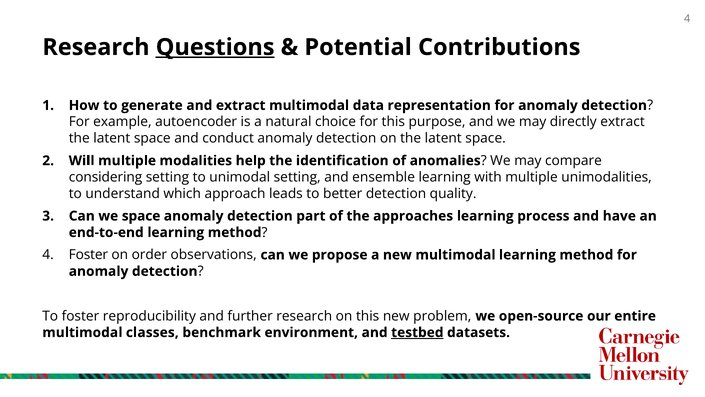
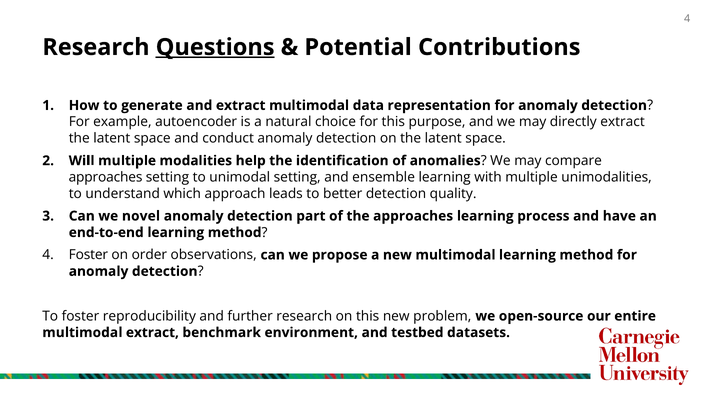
considering at (105, 177): considering -> approaches
we space: space -> novel
multimodal classes: classes -> extract
testbed underline: present -> none
